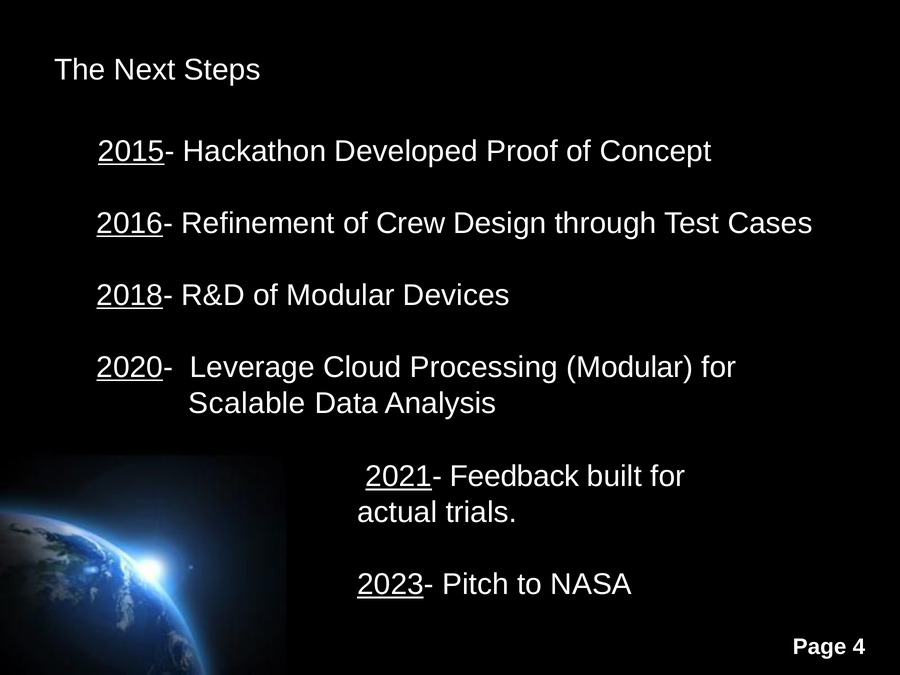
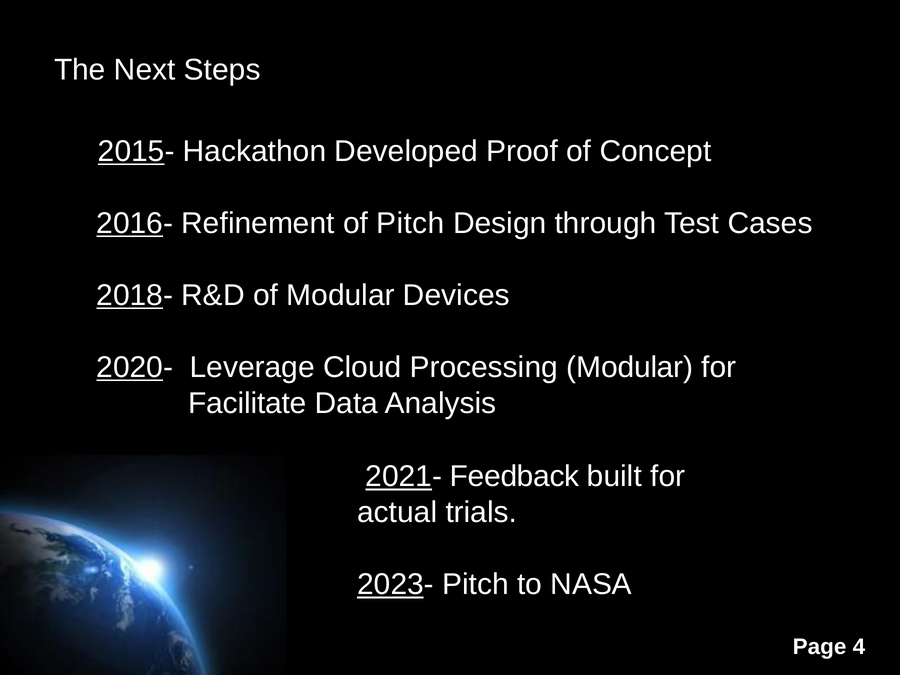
of Crew: Crew -> Pitch
Scalable: Scalable -> Facilitate
